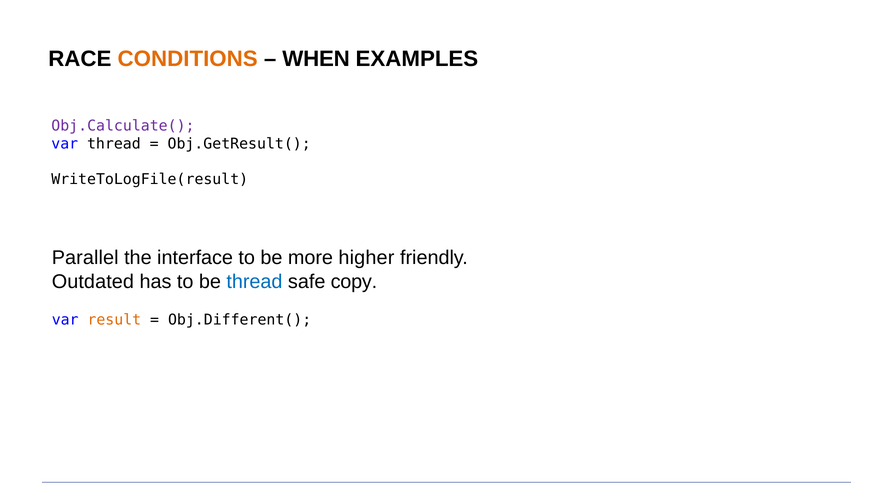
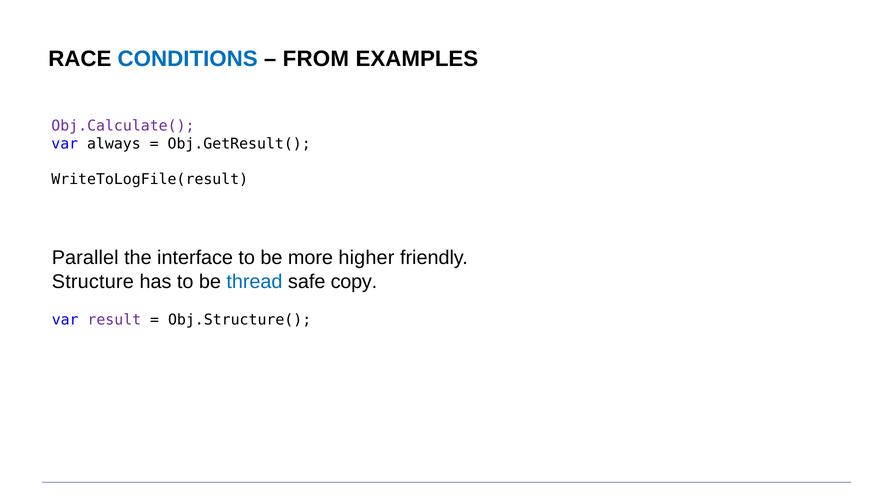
CONDITIONS colour: orange -> blue
WHEN: WHEN -> FROM
var thread: thread -> always
Outdated: Outdated -> Structure
result colour: orange -> purple
Obj.Different(: Obj.Different( -> Obj.Structure(
